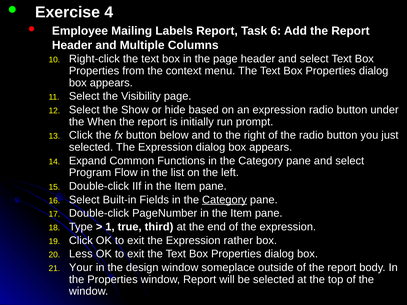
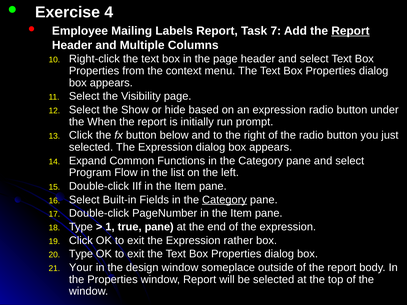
6: 6 -> 7
Report at (350, 31) underline: none -> present
true third: third -> pane
Less at (81, 254): Less -> Type
